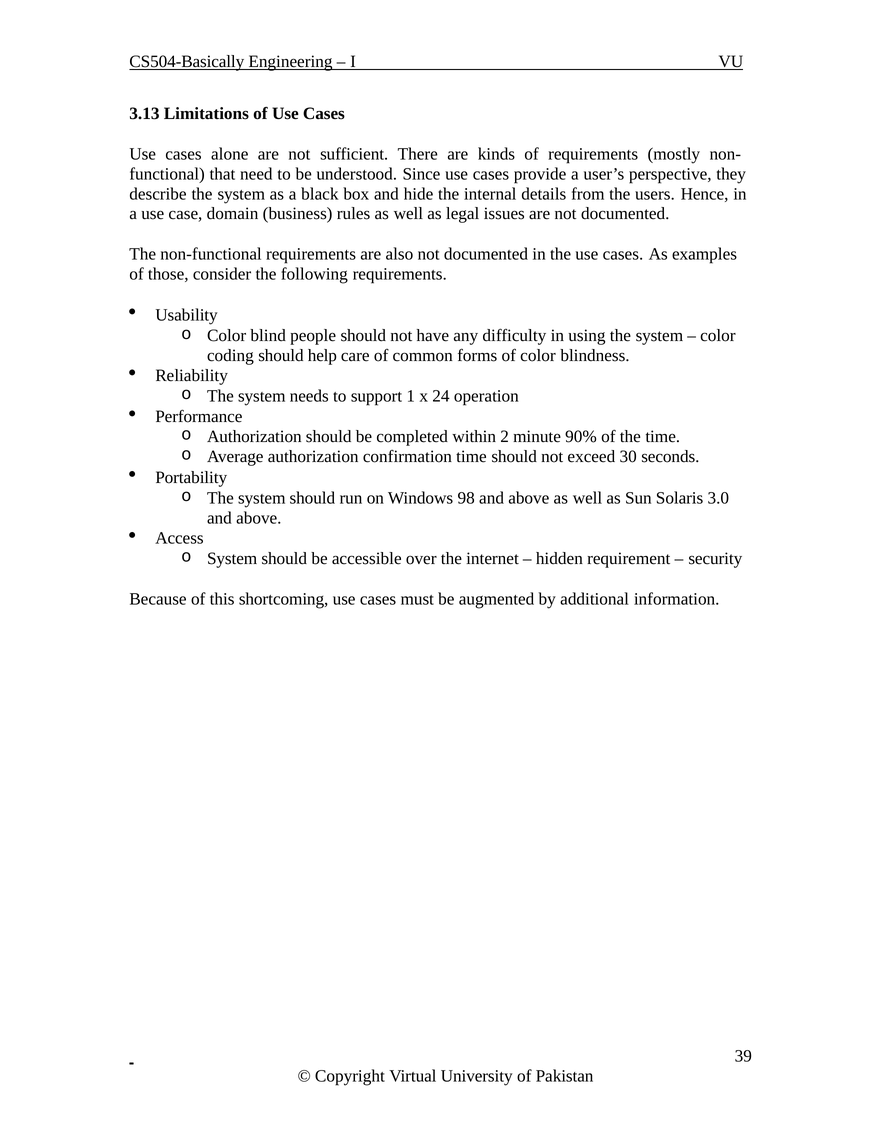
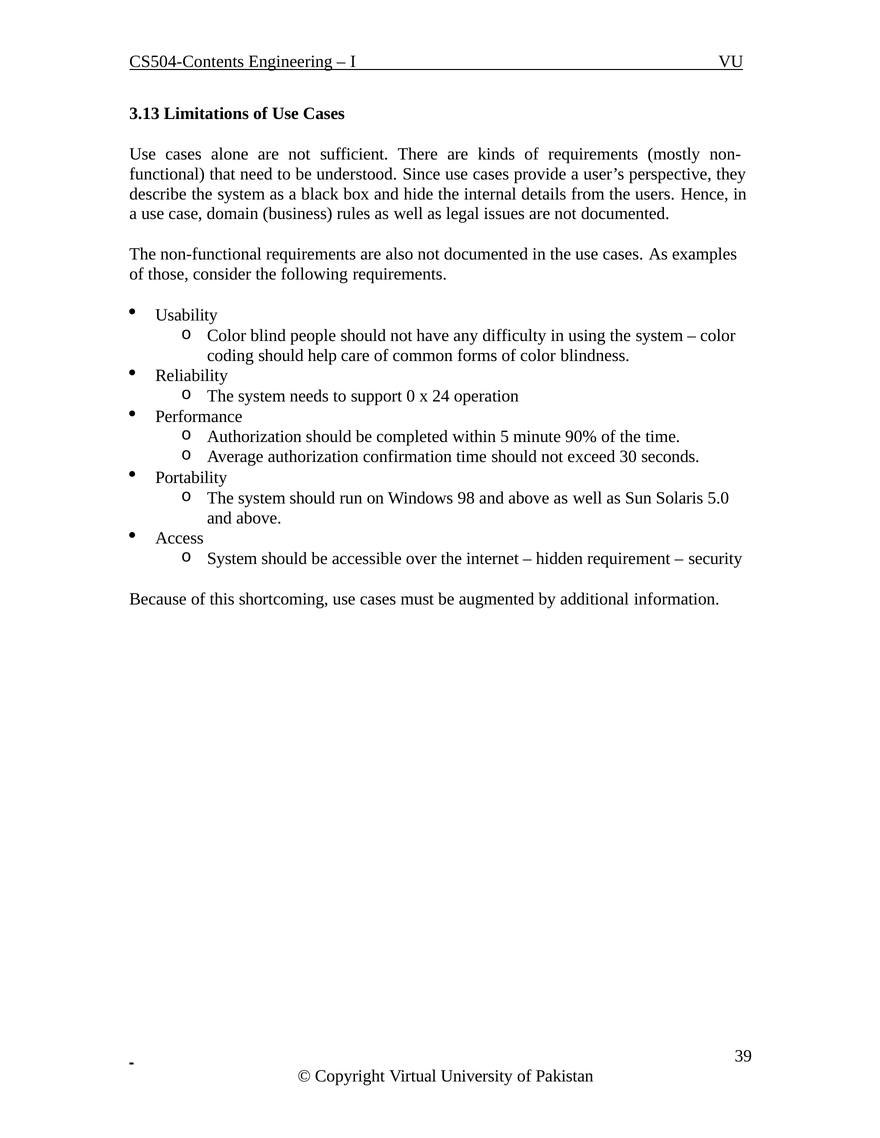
CS504-Basically: CS504-Basically -> CS504-Contents
1: 1 -> 0
2: 2 -> 5
3.0: 3.0 -> 5.0
